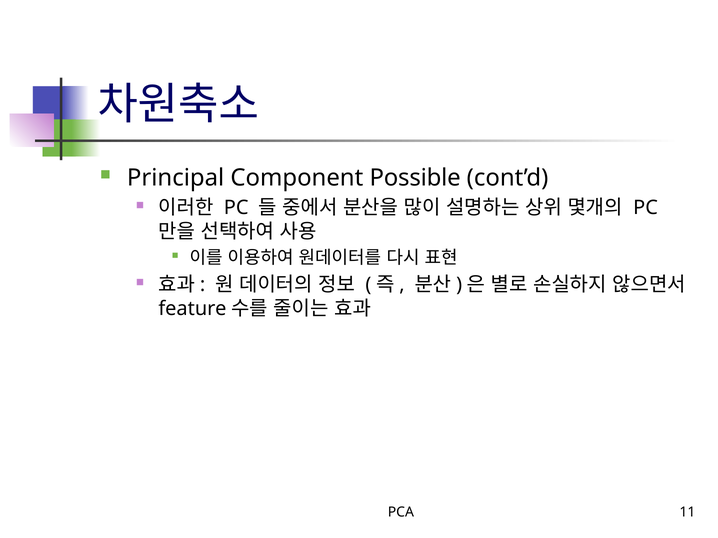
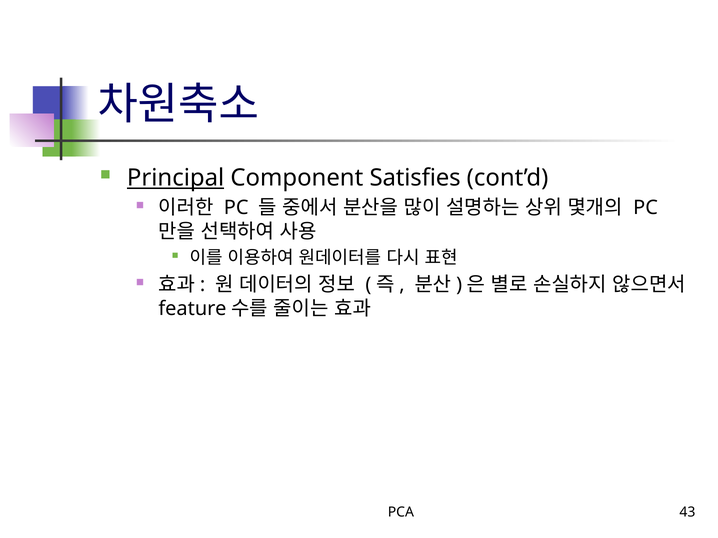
Principal underline: none -> present
Possible: Possible -> Satisfies
11: 11 -> 43
